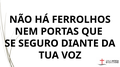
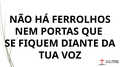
SEGURO: SEGURO -> FIQUEM
